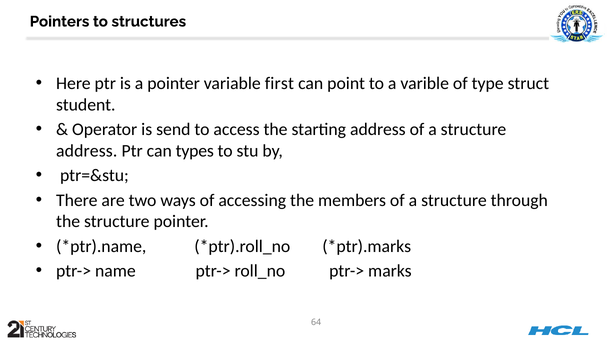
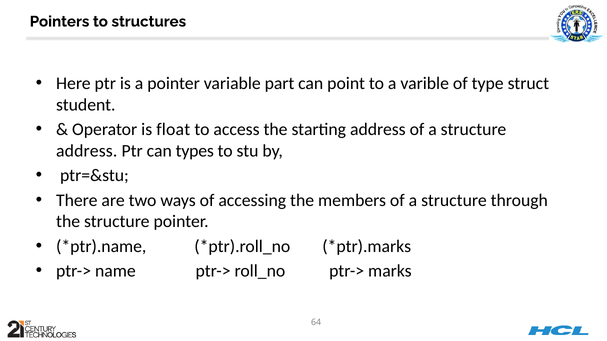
first: first -> part
send: send -> float
